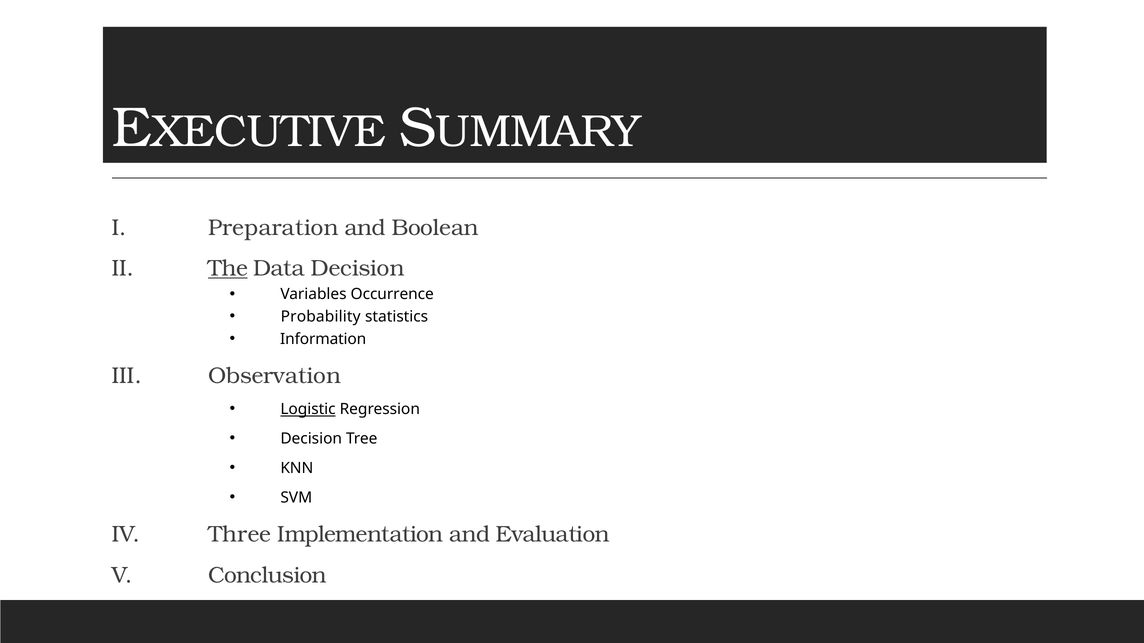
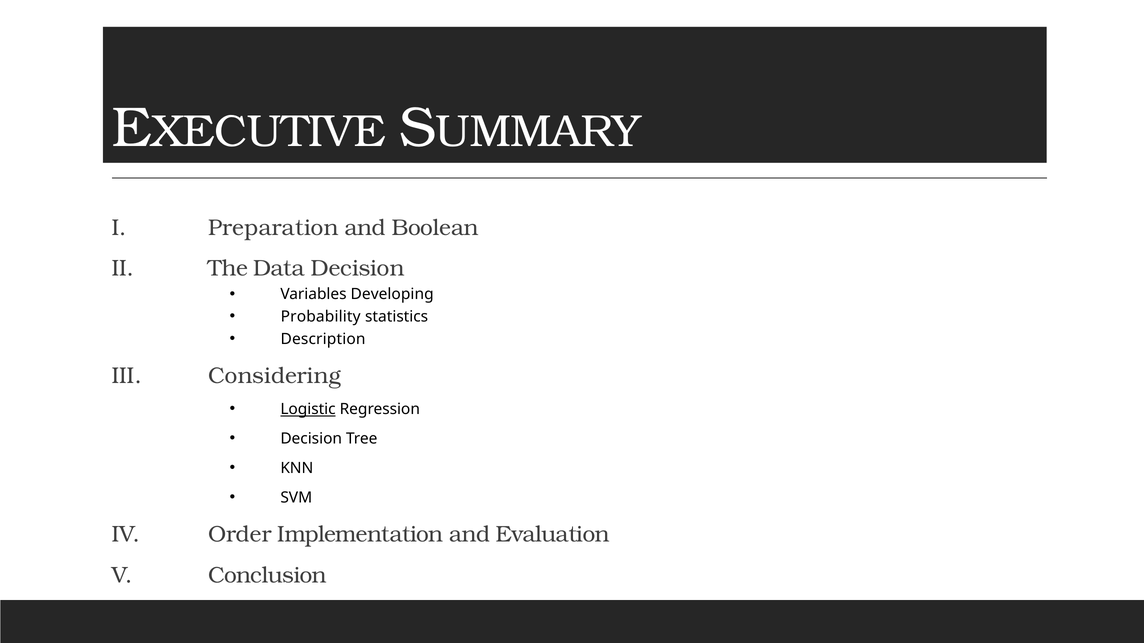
The underline: present -> none
Occurrence: Occurrence -> Developing
Information: Information -> Description
Observation: Observation -> Considering
Three: Three -> Order
